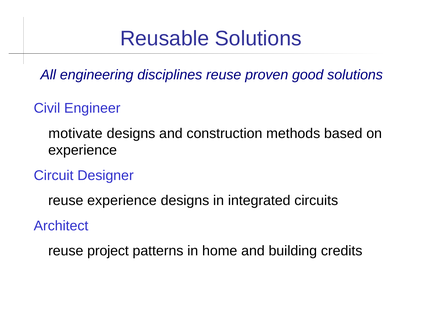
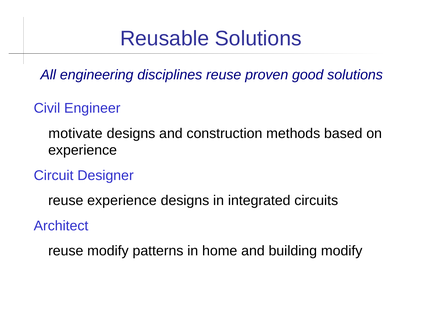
reuse project: project -> modify
building credits: credits -> modify
